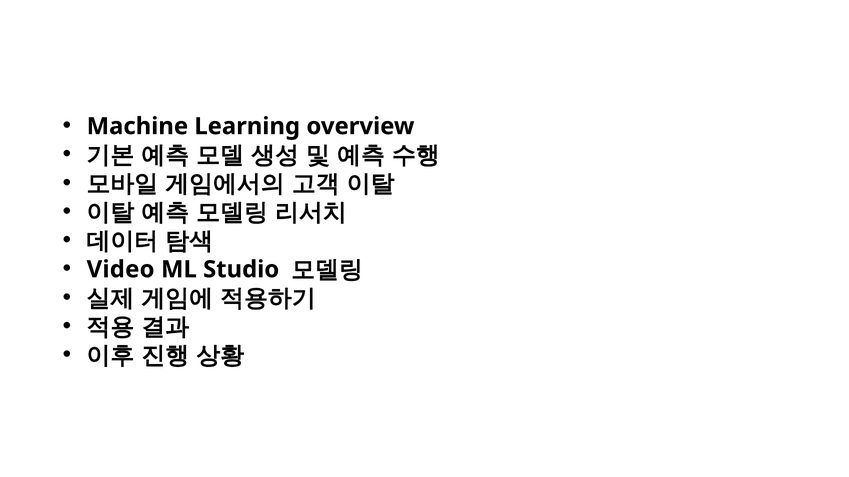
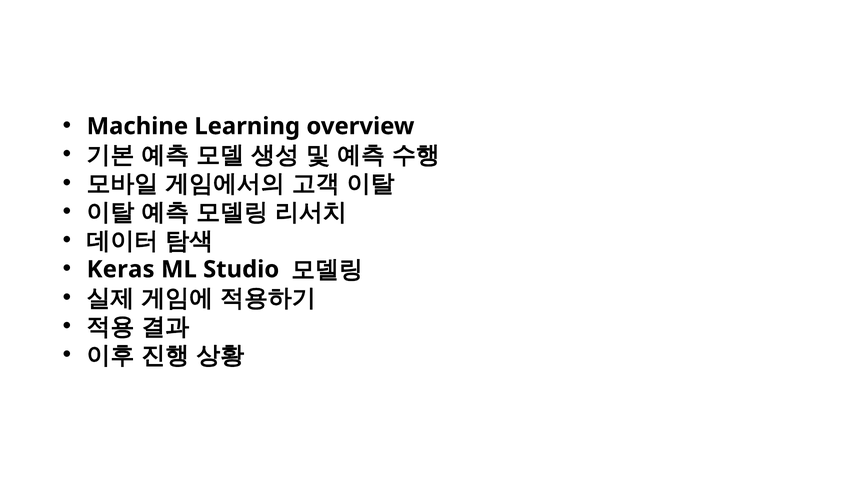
Video: Video -> Keras
